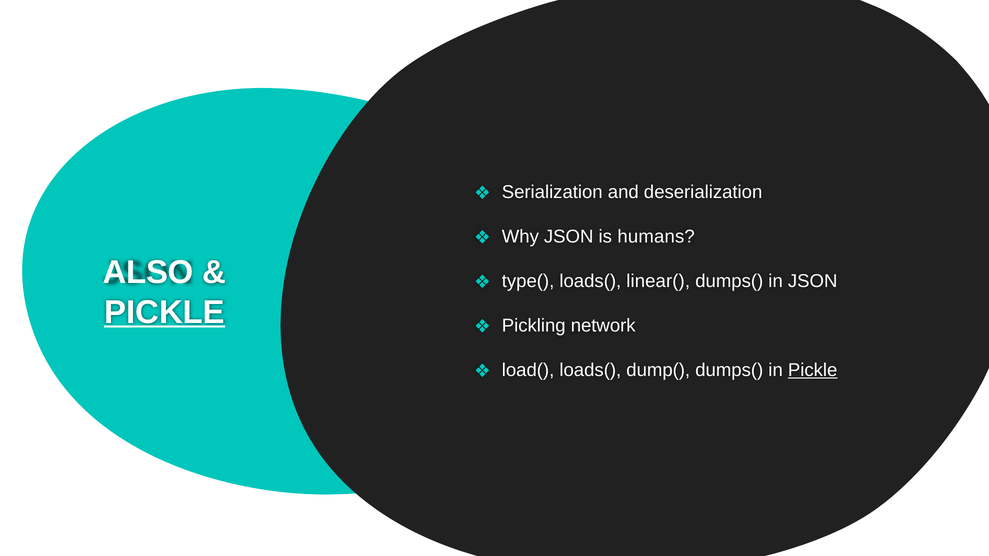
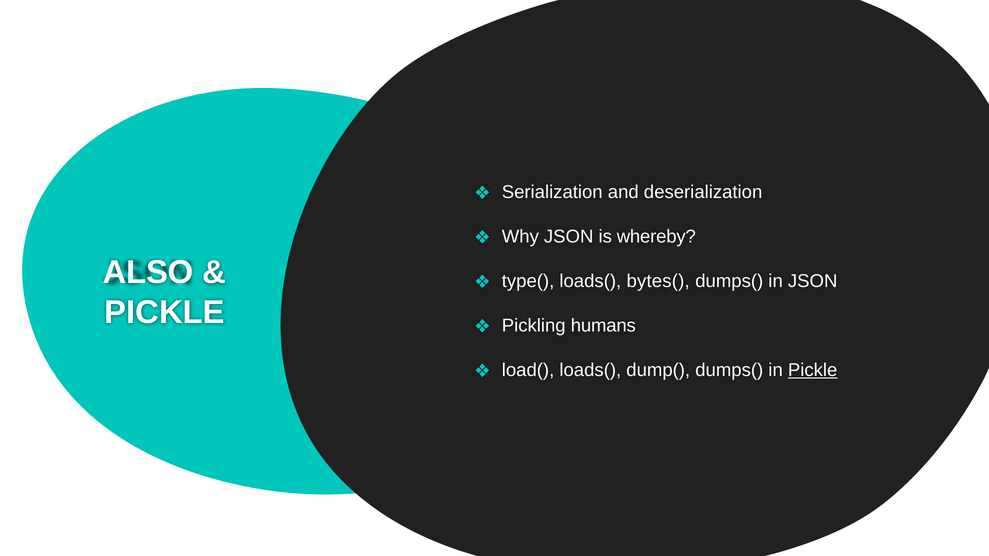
humans: humans -> whereby
linear(: linear( -> bytes(
PICKLE at (164, 312) underline: present -> none
network: network -> humans
